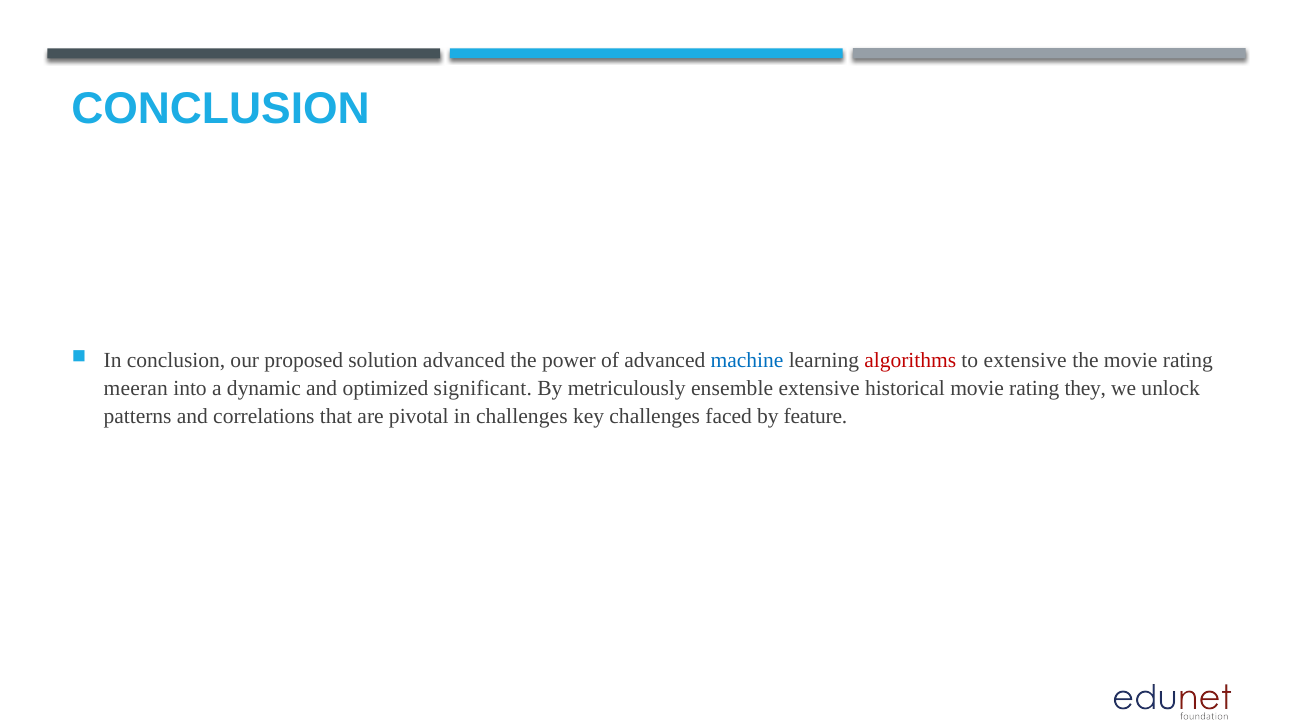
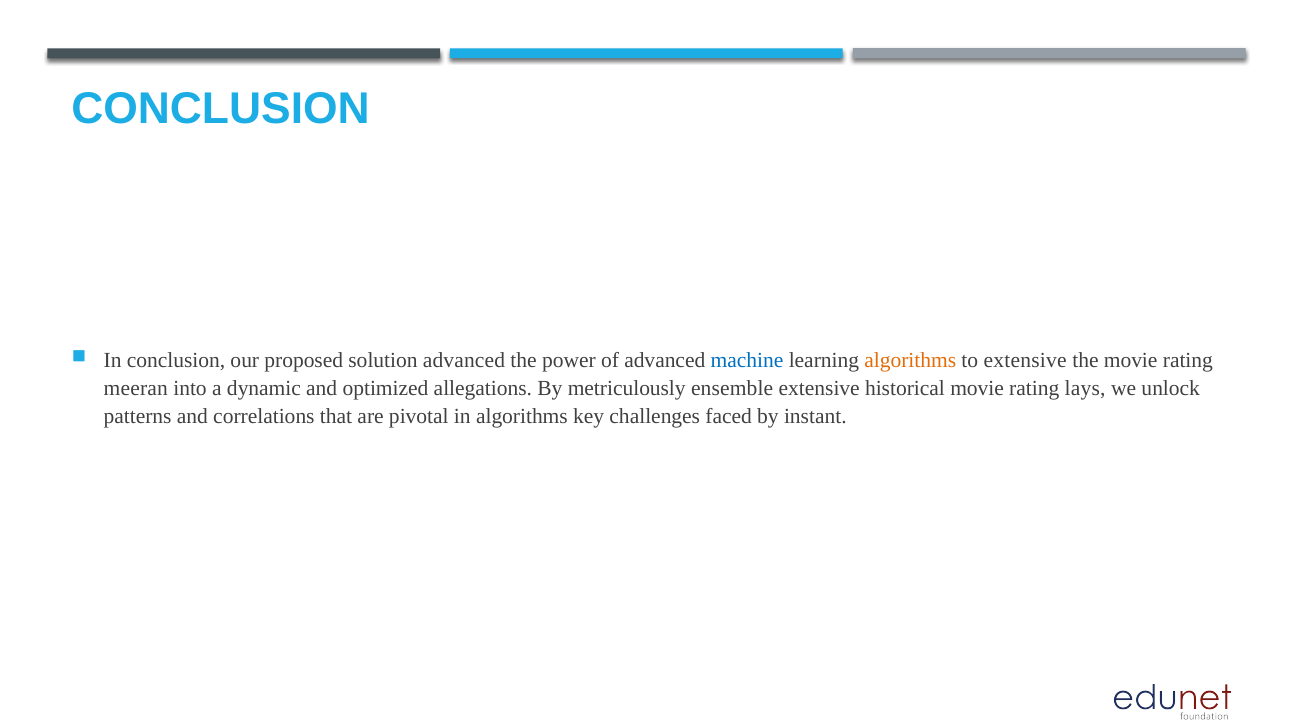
algorithms at (910, 360) colour: red -> orange
significant: significant -> allegations
they: they -> lays
in challenges: challenges -> algorithms
feature: feature -> instant
